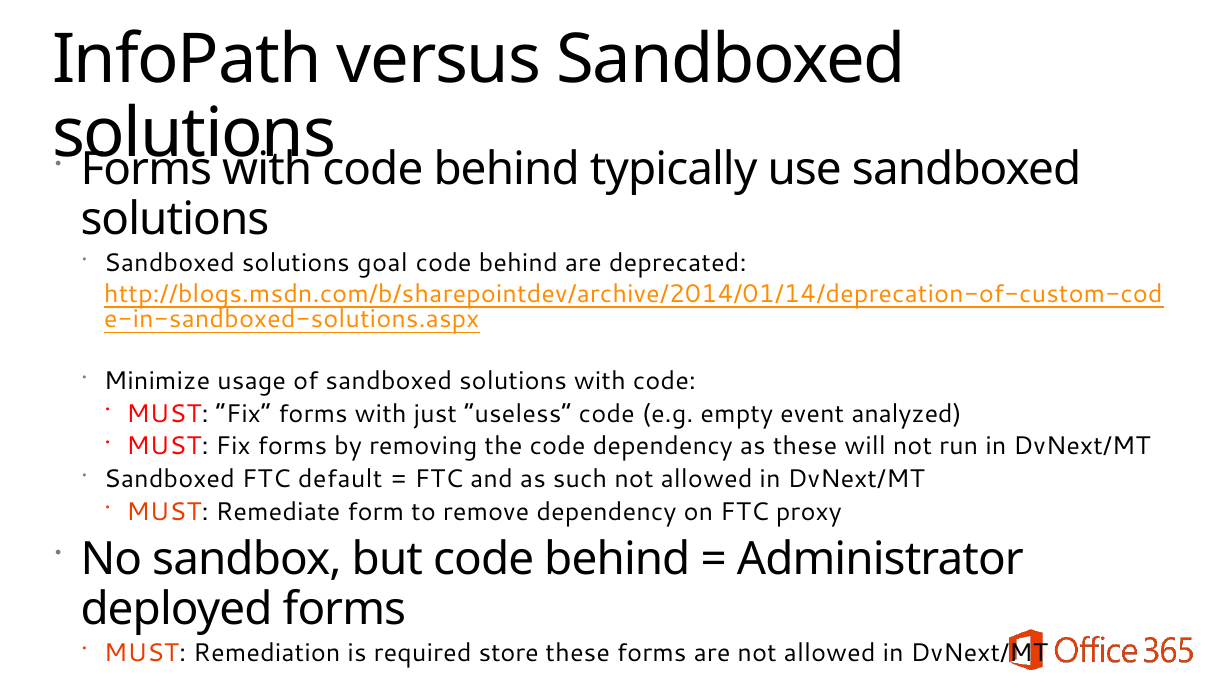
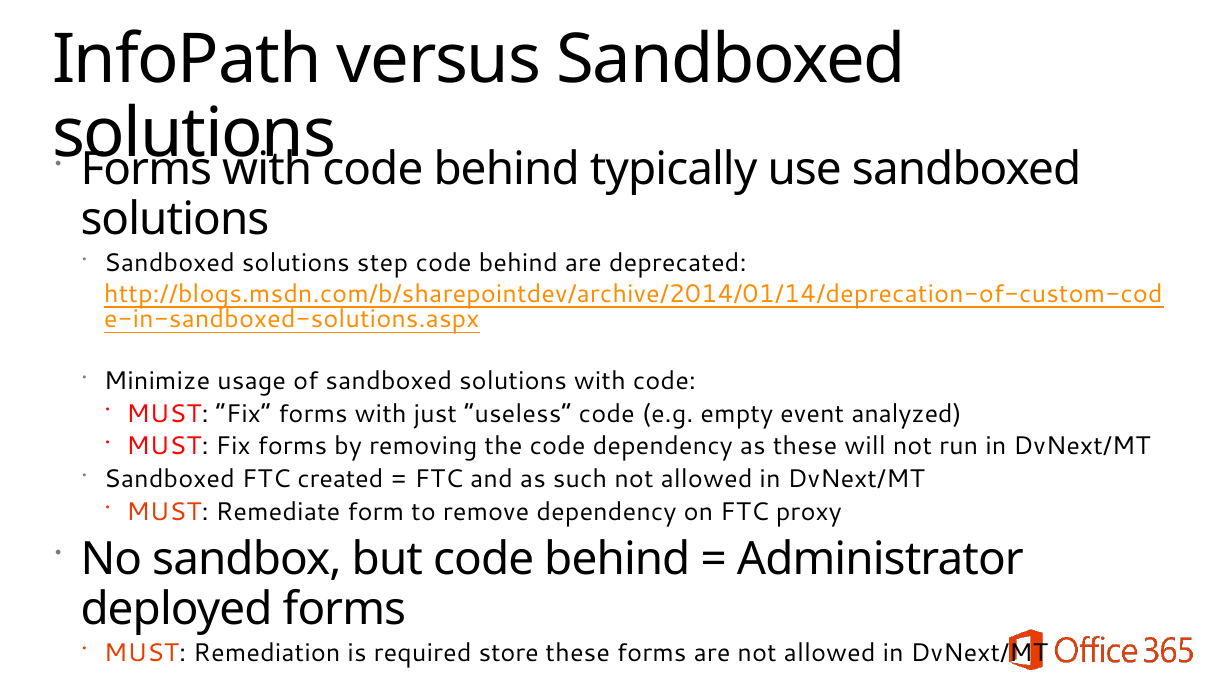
goal: goal -> step
default: default -> created
